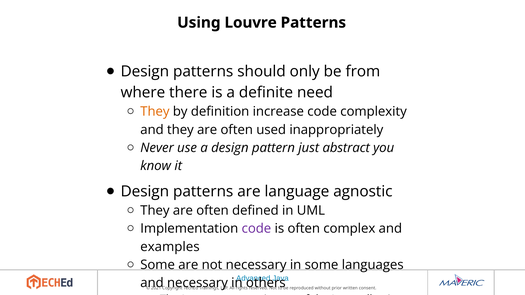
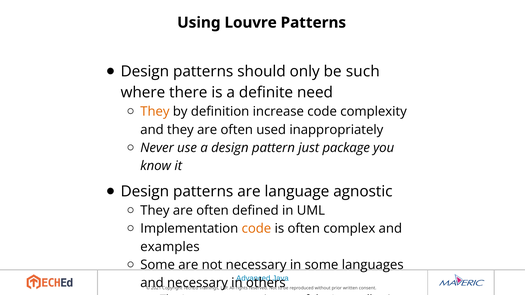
from: from -> such
abstract: abstract -> package
code at (256, 229) colour: purple -> orange
